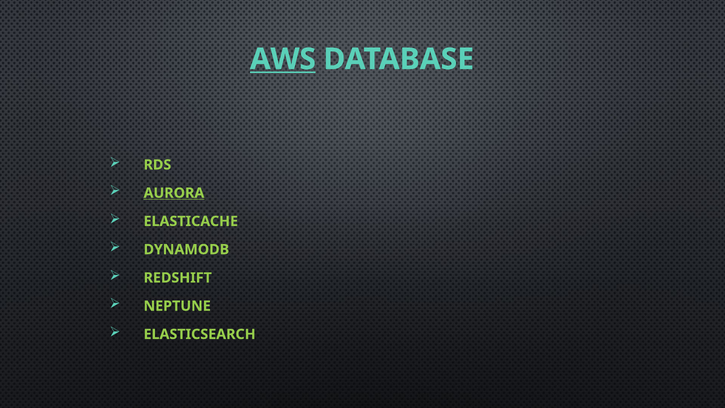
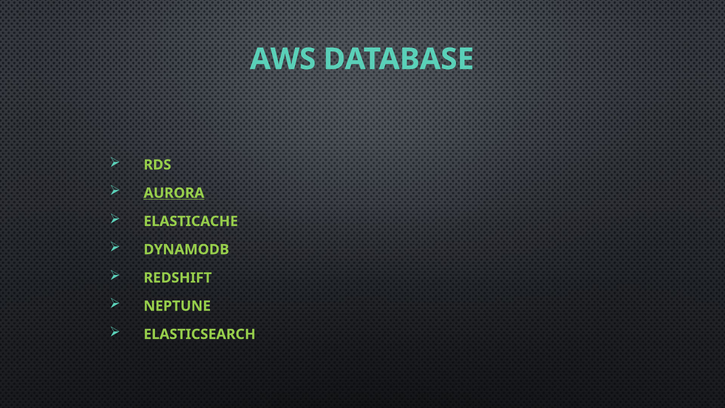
AWS underline: present -> none
